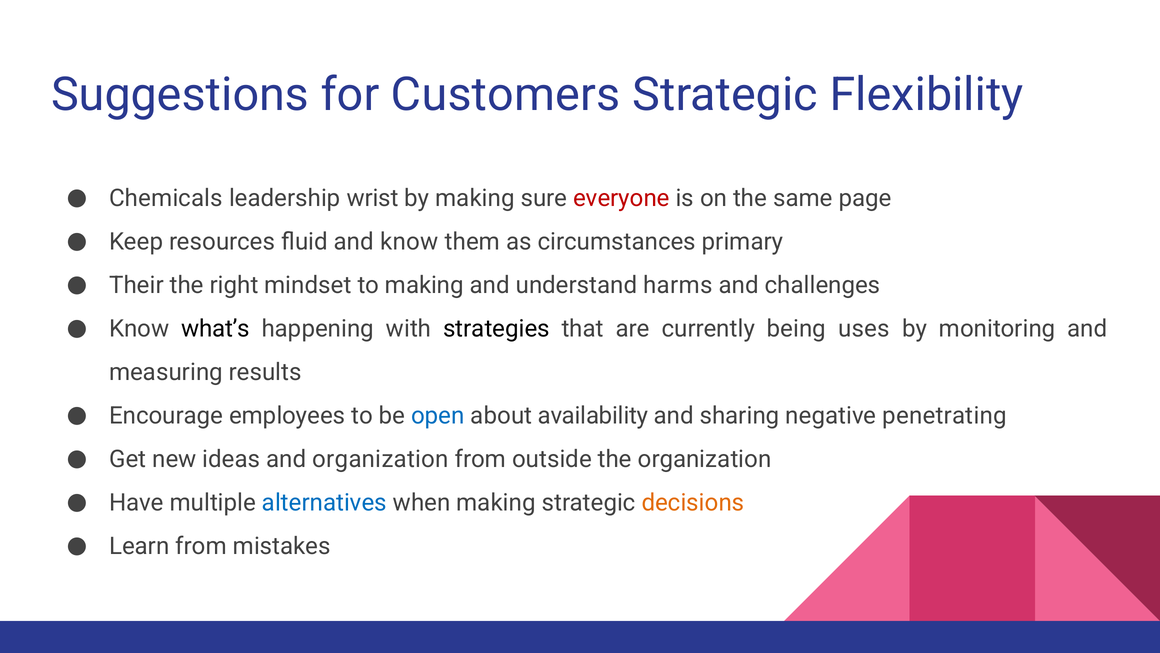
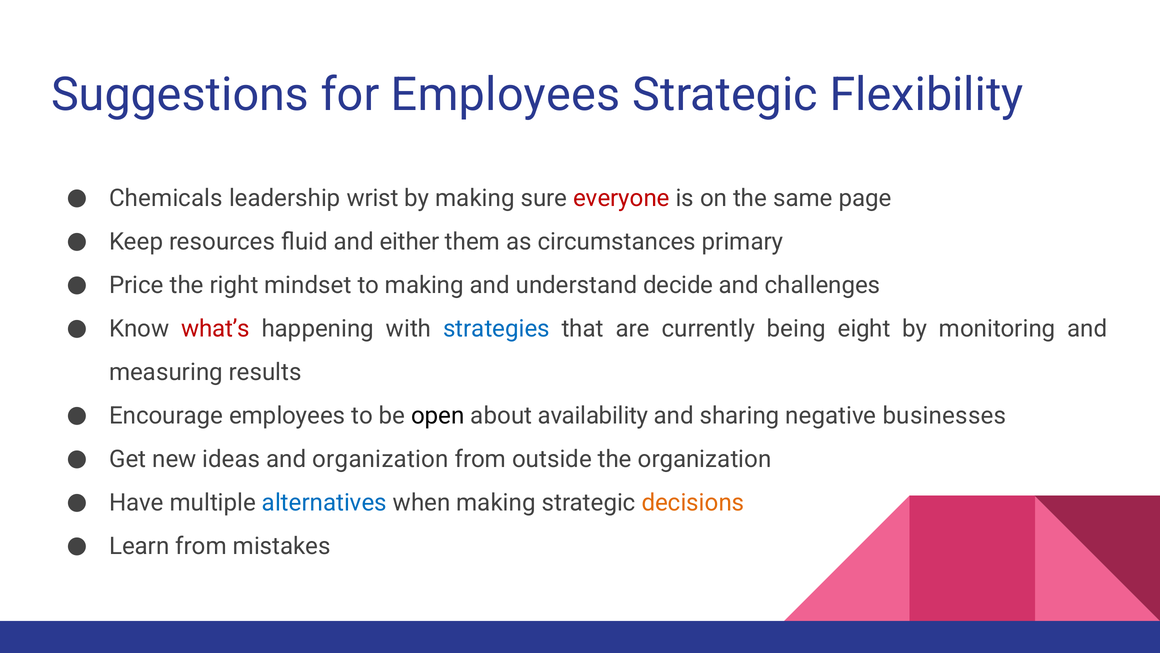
for Customers: Customers -> Employees
and know: know -> either
Their: Their -> Price
harms: harms -> decide
what’s colour: black -> red
strategies colour: black -> blue
uses: uses -> eight
open colour: blue -> black
penetrating: penetrating -> businesses
